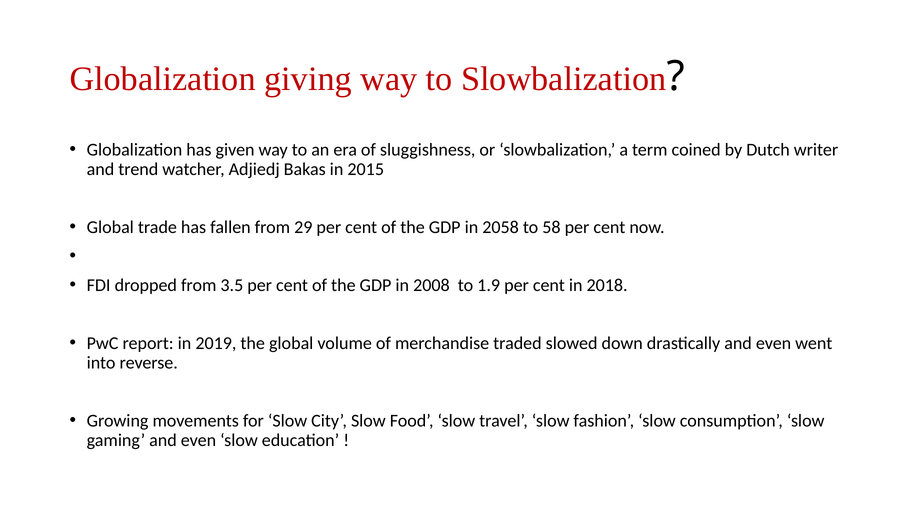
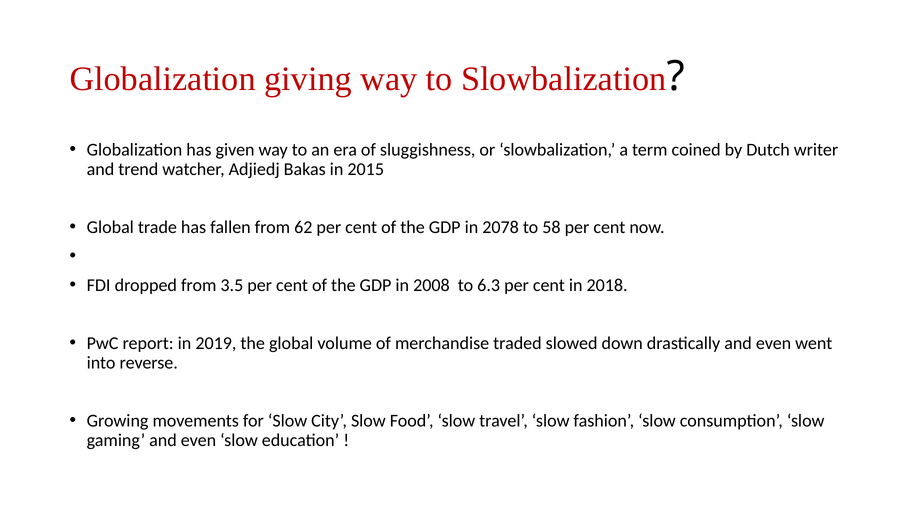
29: 29 -> 62
2058: 2058 -> 2078
1.9: 1.9 -> 6.3
